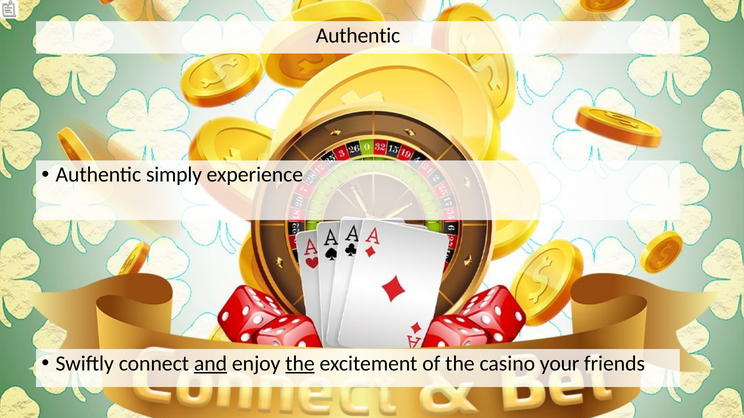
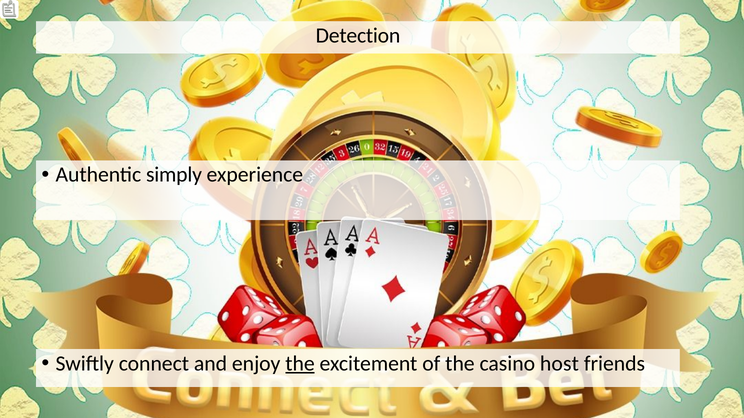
Authentic at (358, 36): Authentic -> Detection
and underline: present -> none
your: your -> host
